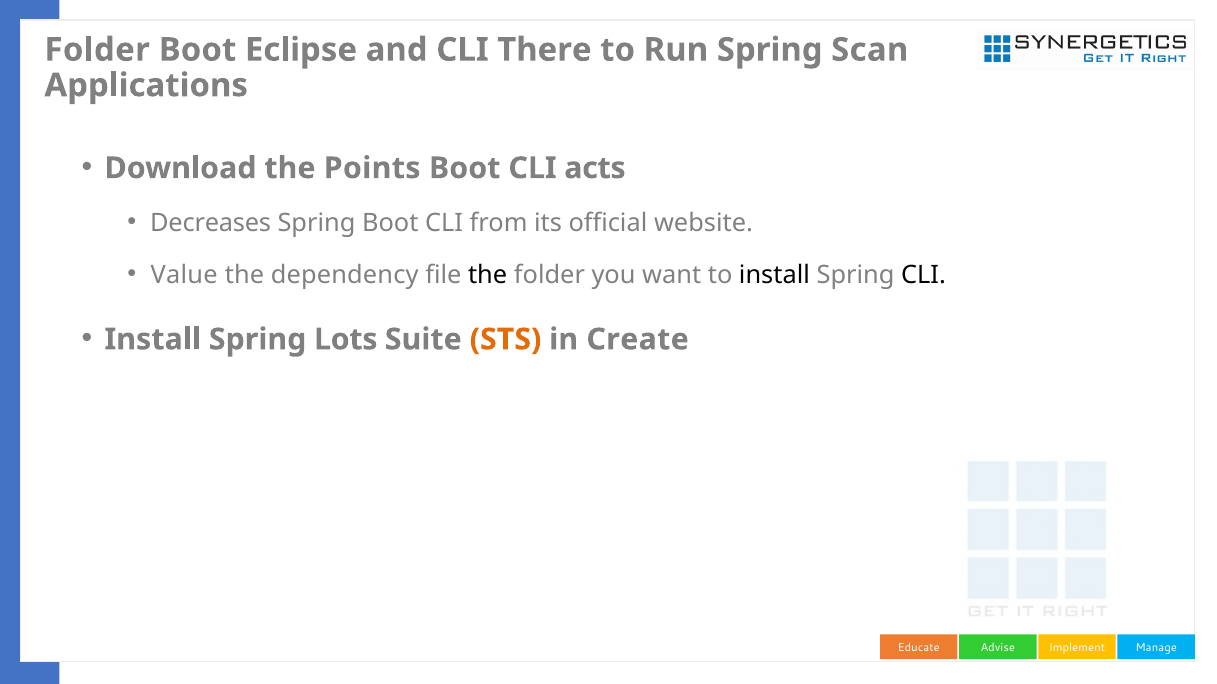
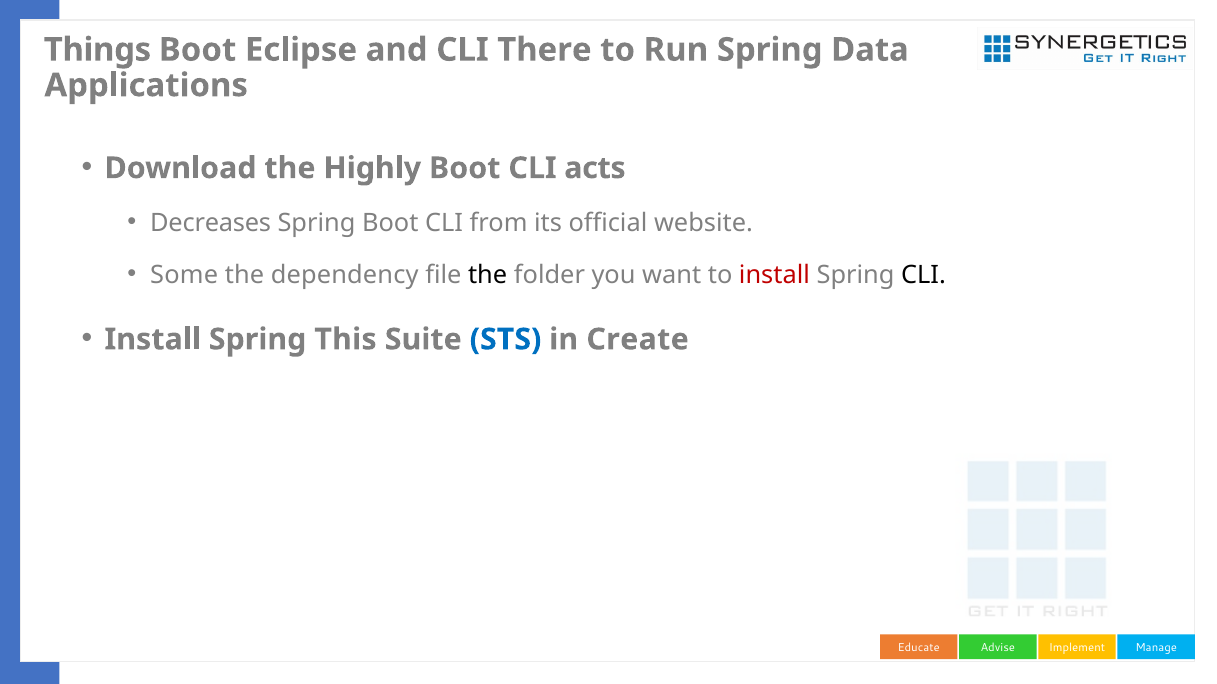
Folder at (97, 50): Folder -> Things
Scan: Scan -> Data
Points: Points -> Highly
Value: Value -> Some
install at (774, 275) colour: black -> red
Lots: Lots -> This
STS colour: orange -> blue
